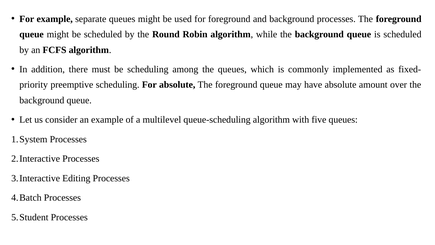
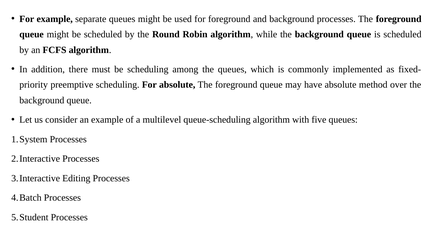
amount: amount -> method
